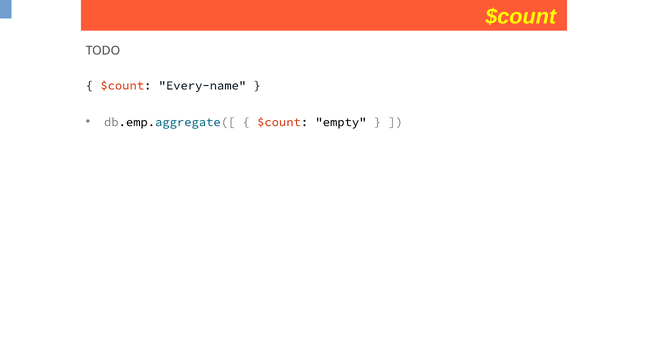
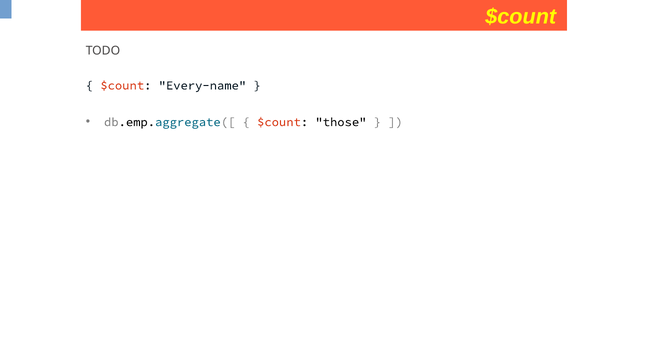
empty: empty -> those
